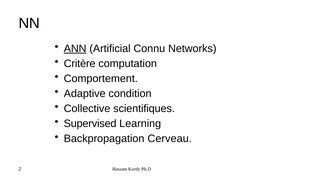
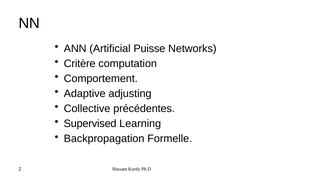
ANN underline: present -> none
Connu: Connu -> Puisse
condition: condition -> adjusting
scientifiques: scientifiques -> précédentes
Cerveau: Cerveau -> Formelle
